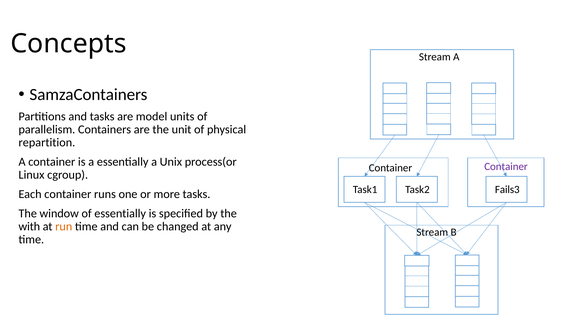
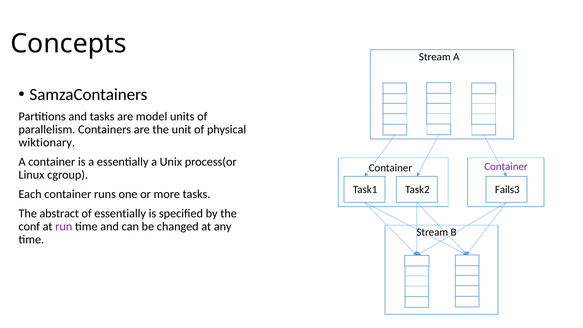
repartition: repartition -> wiktionary
window: window -> abstract
with: with -> conf
run colour: orange -> purple
